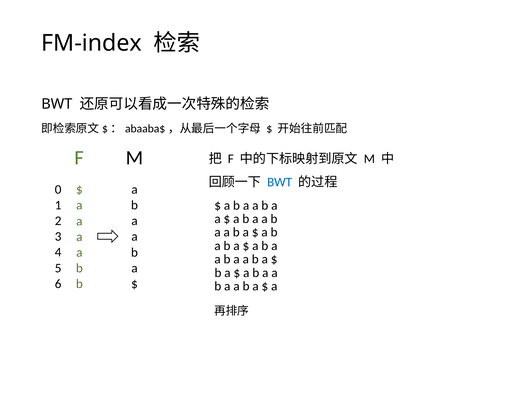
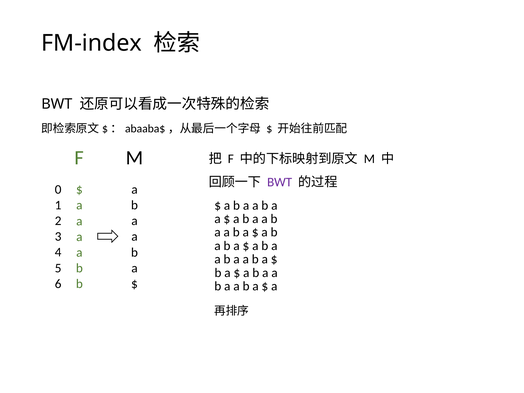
BWT at (280, 182) colour: blue -> purple
